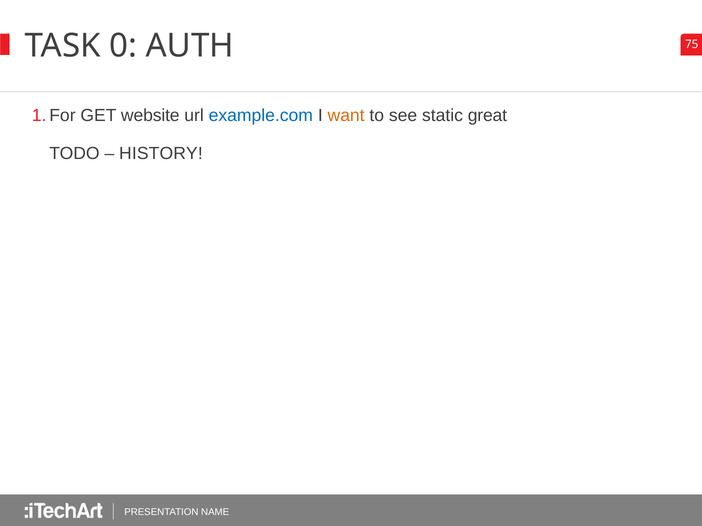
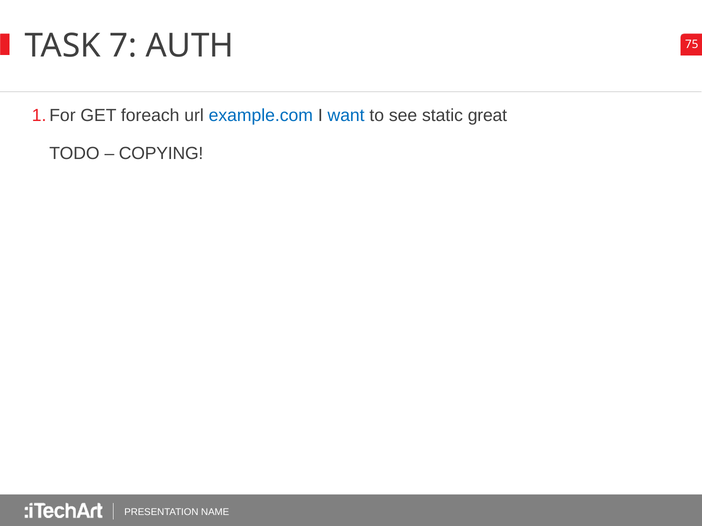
0: 0 -> 7
website: website -> foreach
want colour: orange -> blue
HISTORY: HISTORY -> COPYING
